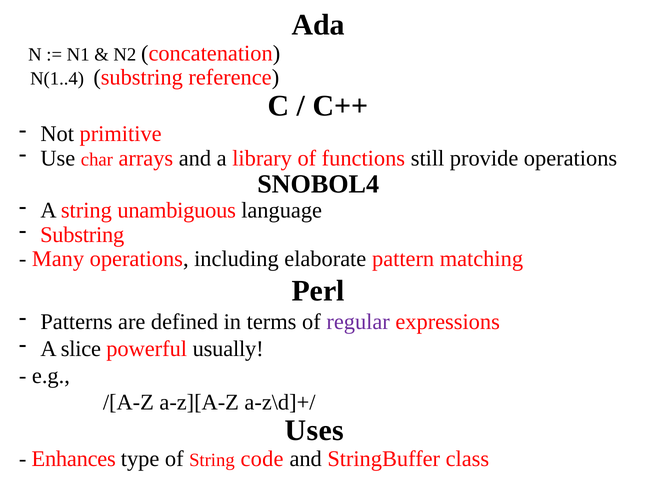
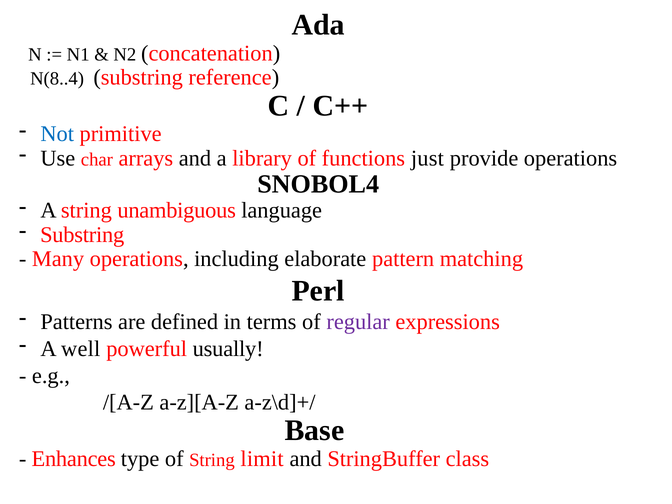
N(1..4: N(1..4 -> N(8..4
Not colour: black -> blue
still: still -> just
slice: slice -> well
Uses: Uses -> Base
code: code -> limit
